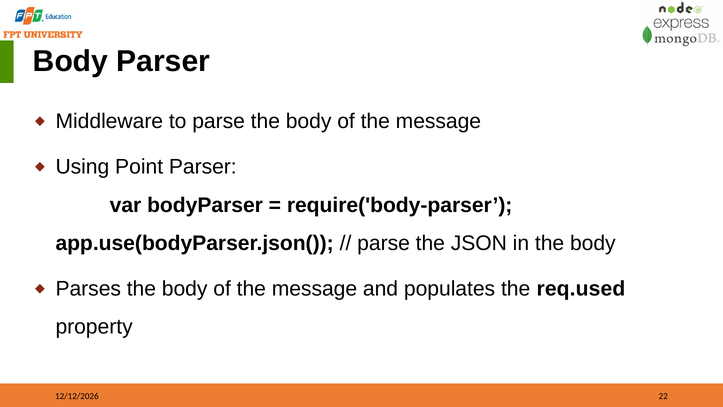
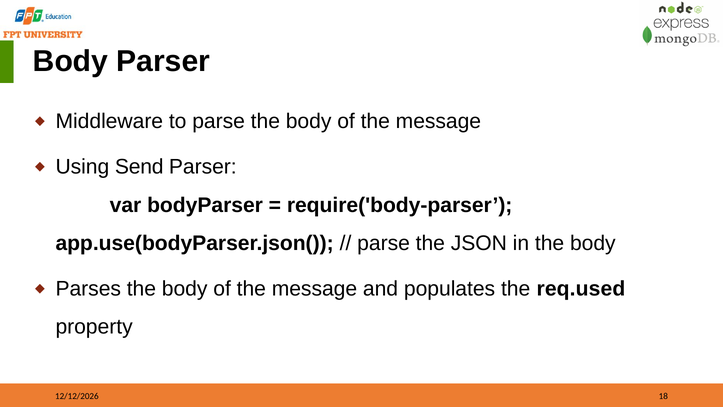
Point: Point -> Send
22: 22 -> 18
